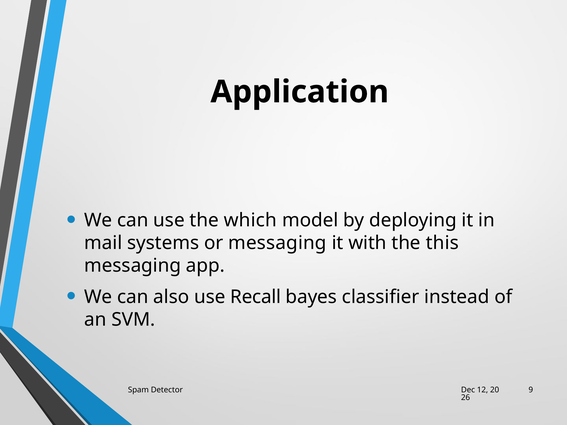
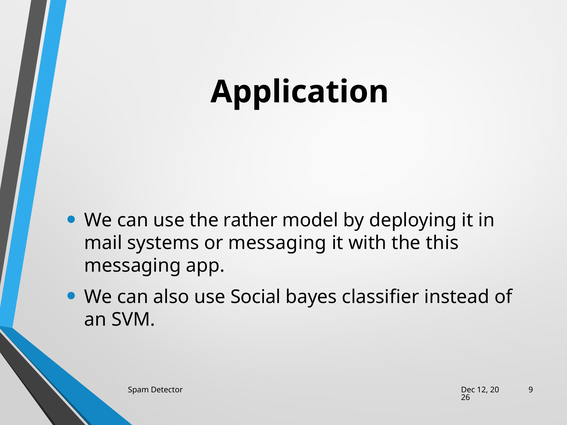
which: which -> rather
Recall: Recall -> Social
